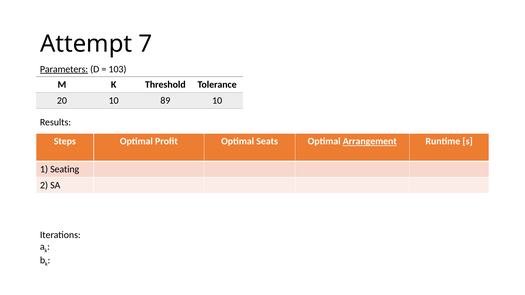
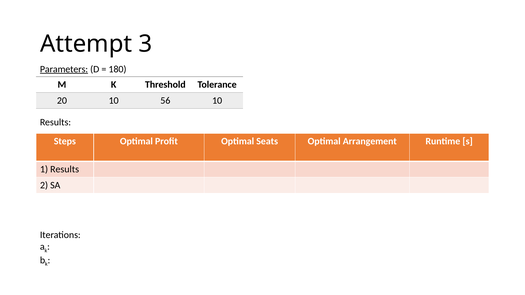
7: 7 -> 3
103: 103 -> 180
89: 89 -> 56
Arrangement underline: present -> none
1 Seating: Seating -> Results
